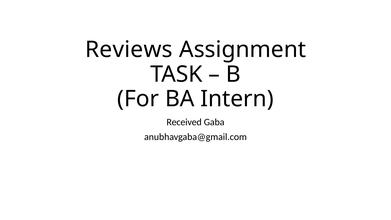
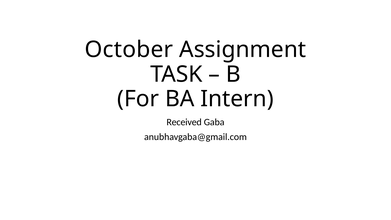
Reviews: Reviews -> October
